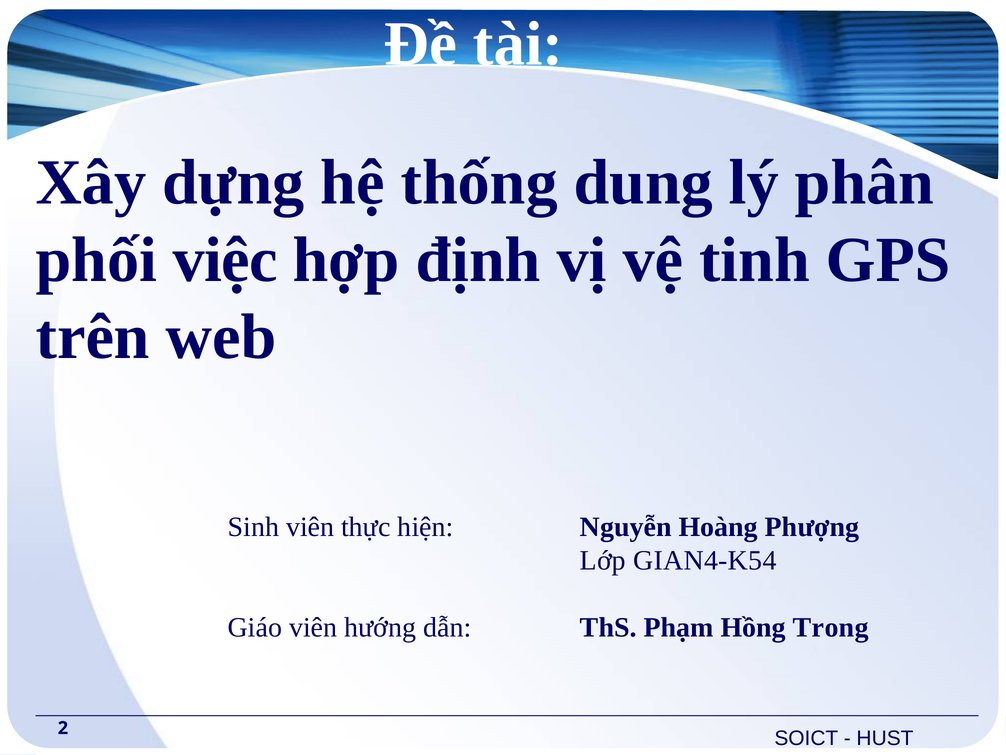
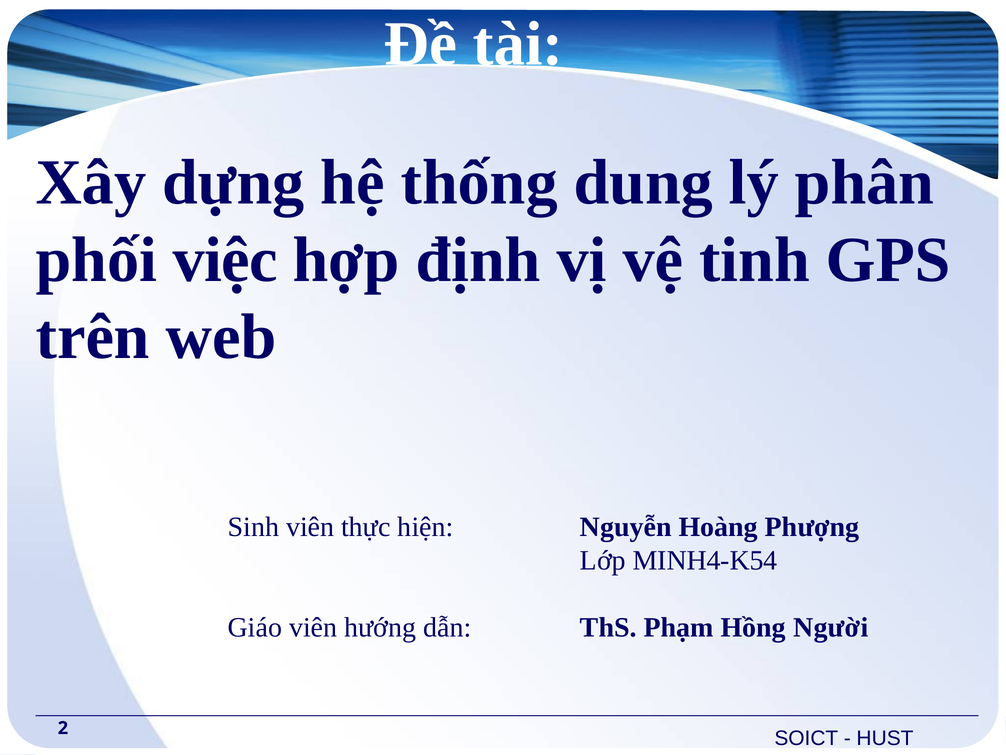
GIAN4-K54: GIAN4-K54 -> MINH4-K54
Trong: Trong -> Người
